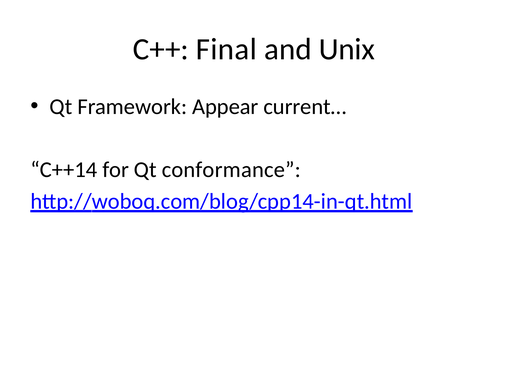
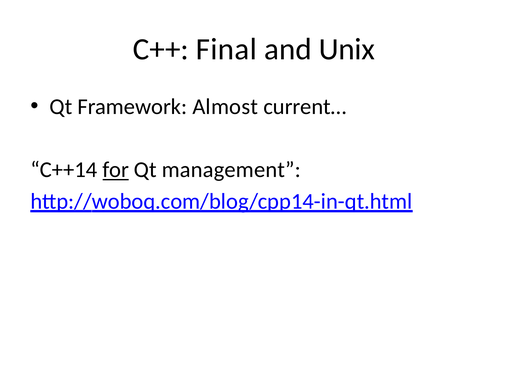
Appear: Appear -> Almost
for underline: none -> present
conformance: conformance -> management
